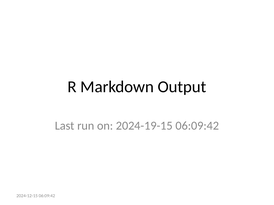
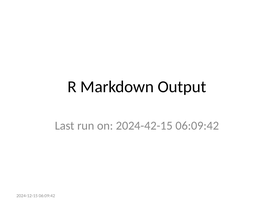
2024-19-15: 2024-19-15 -> 2024-42-15
